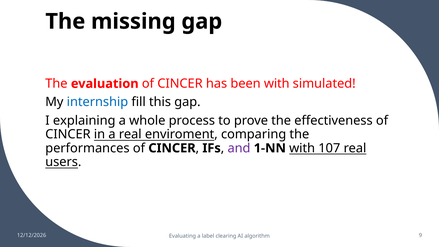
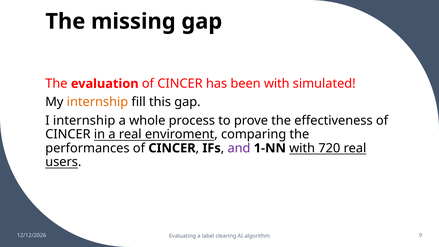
internship at (97, 102) colour: blue -> orange
I explaining: explaining -> internship
107: 107 -> 720
